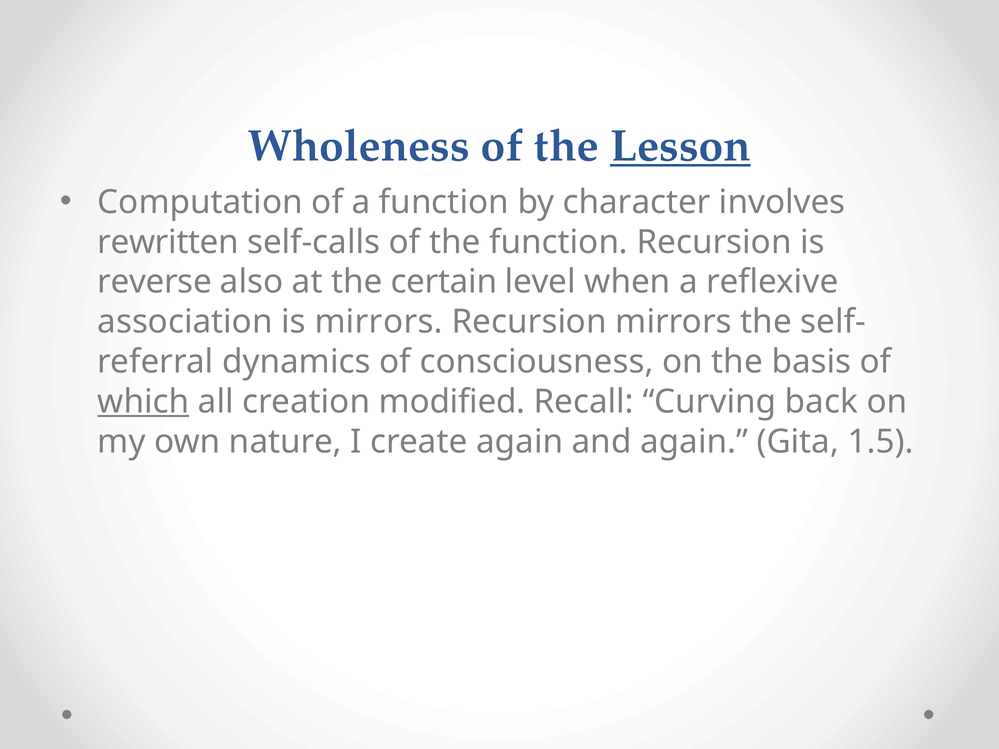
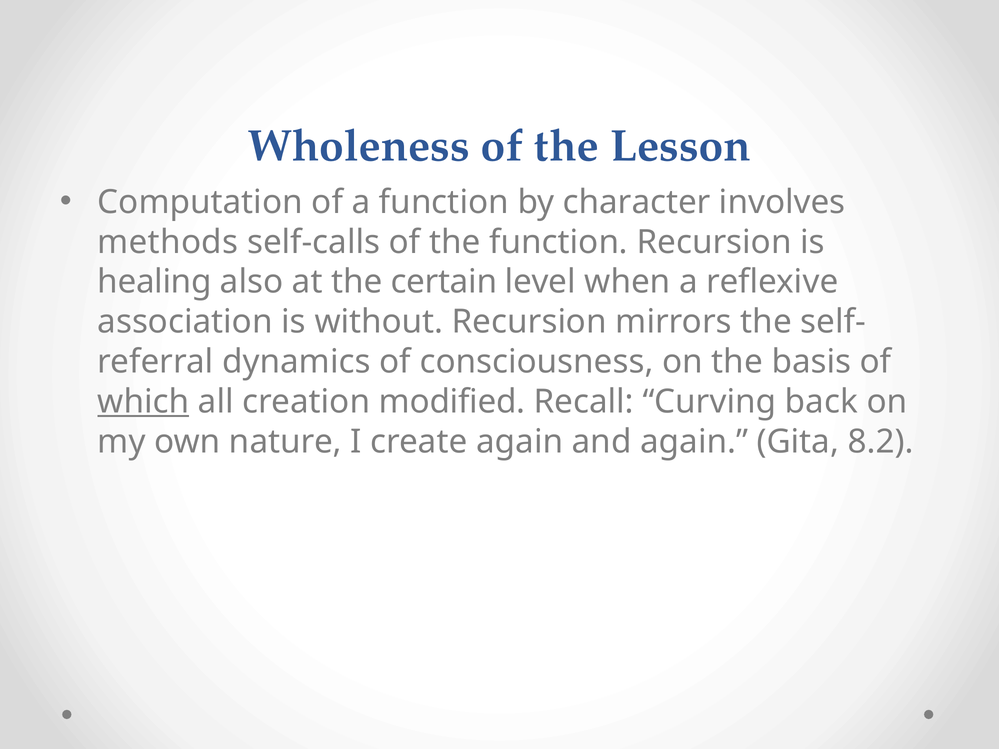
Lesson underline: present -> none
rewritten: rewritten -> methods
reverse: reverse -> healing
is mirrors: mirrors -> without
1.5: 1.5 -> 8.2
